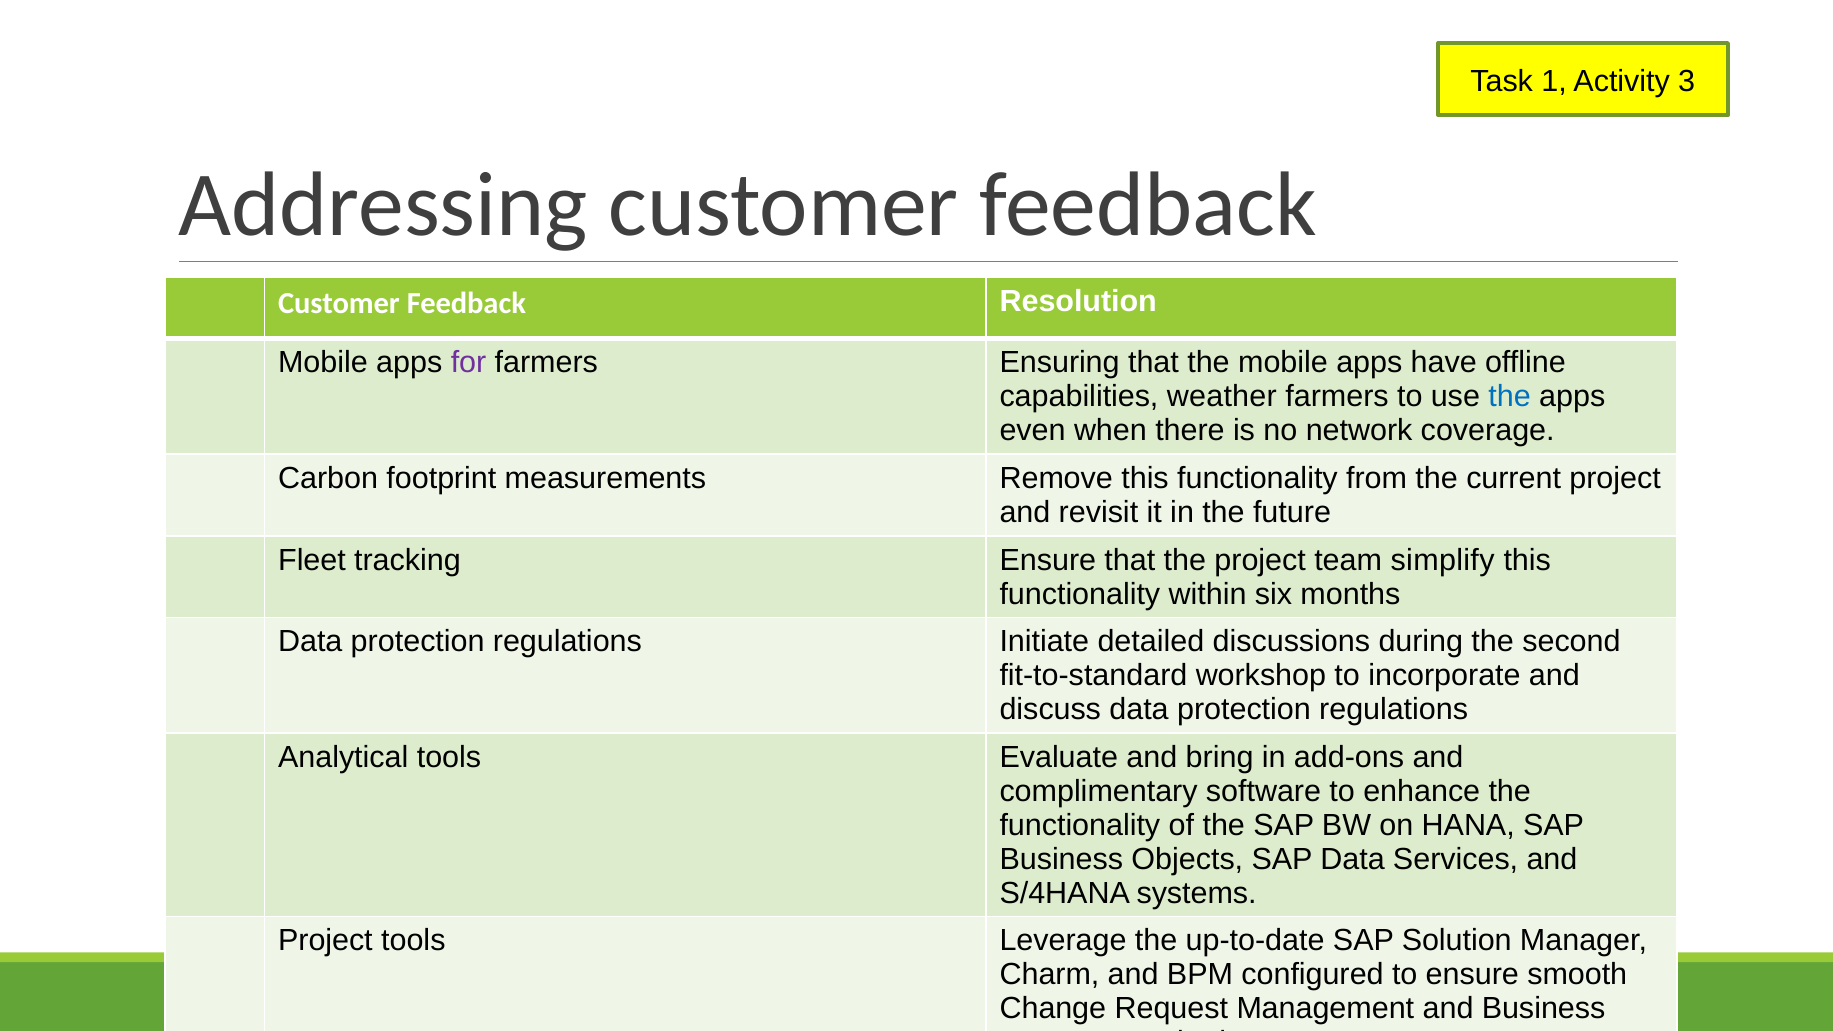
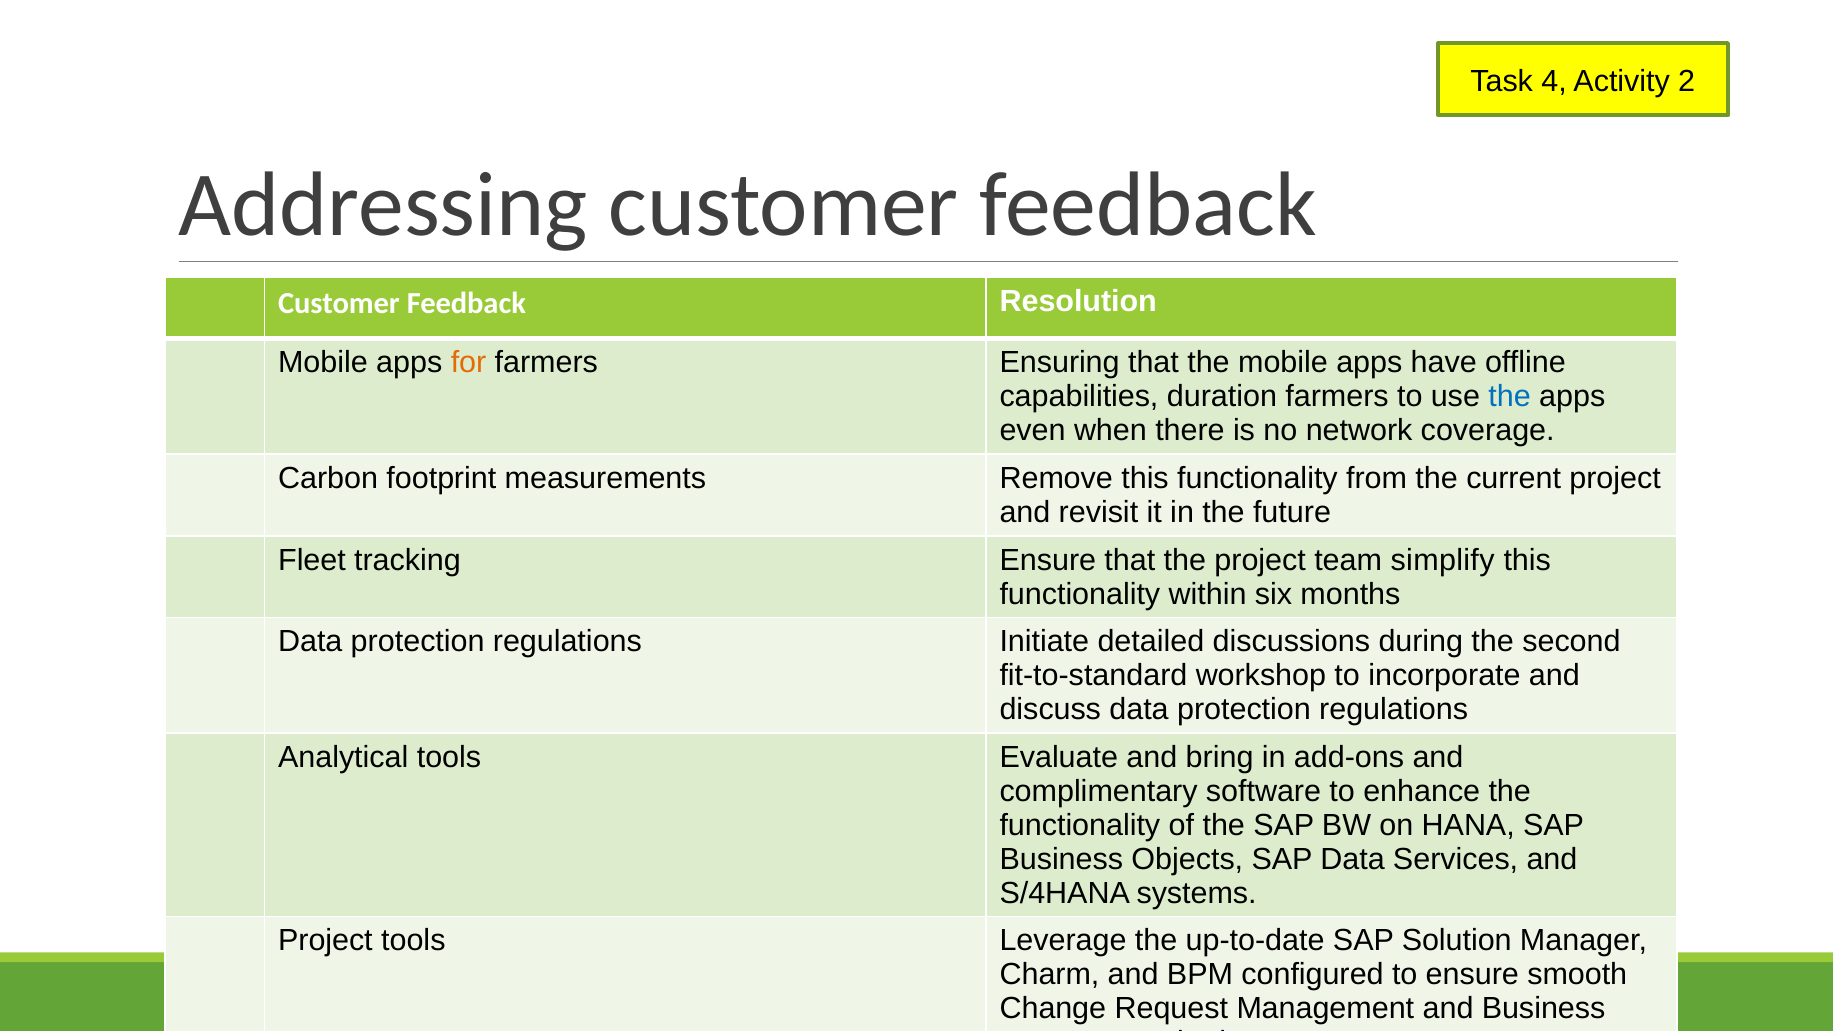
1: 1 -> 4
3: 3 -> 2
for colour: purple -> orange
weather: weather -> duration
